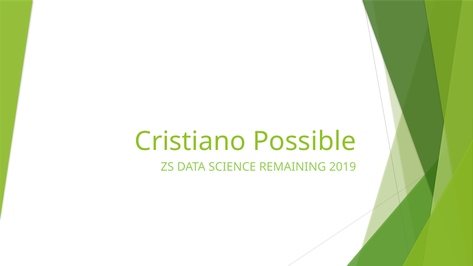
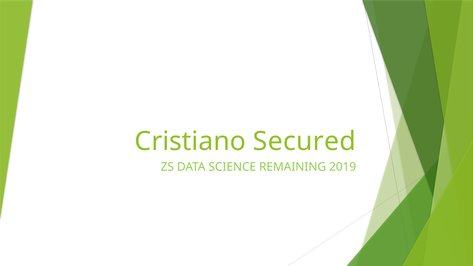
Possible: Possible -> Secured
